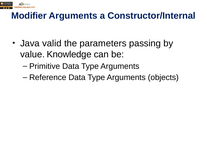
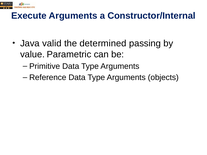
Modifier: Modifier -> Execute
parameters: parameters -> determined
Knowledge: Knowledge -> Parametric
